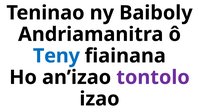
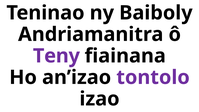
Teny colour: blue -> purple
